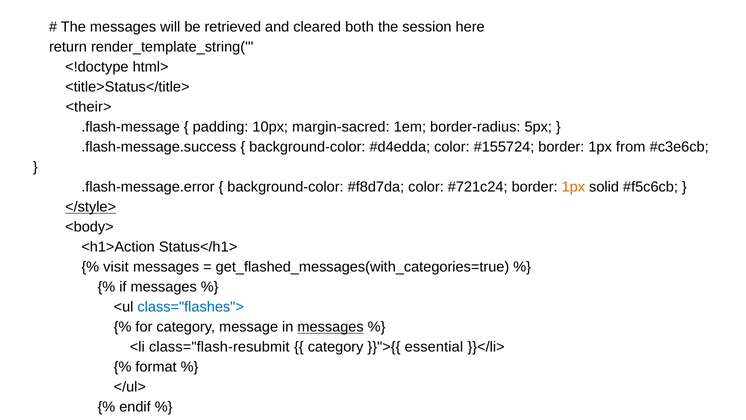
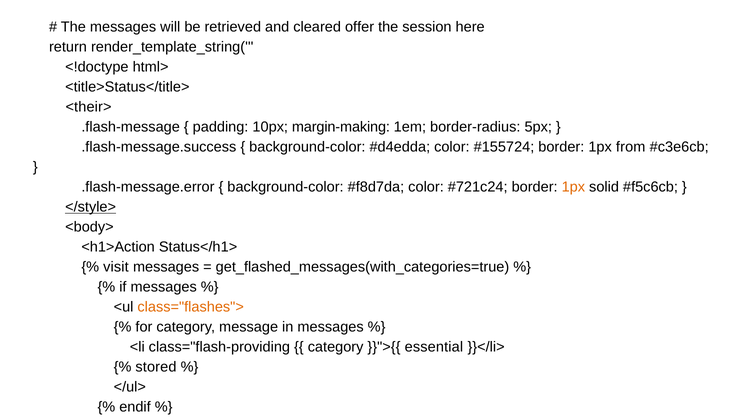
both: both -> offer
margin-sacred: margin-sacred -> margin-making
class="flashes"> colour: blue -> orange
messages at (331, 327) underline: present -> none
class="flash-resubmit: class="flash-resubmit -> class="flash-providing
format: format -> stored
